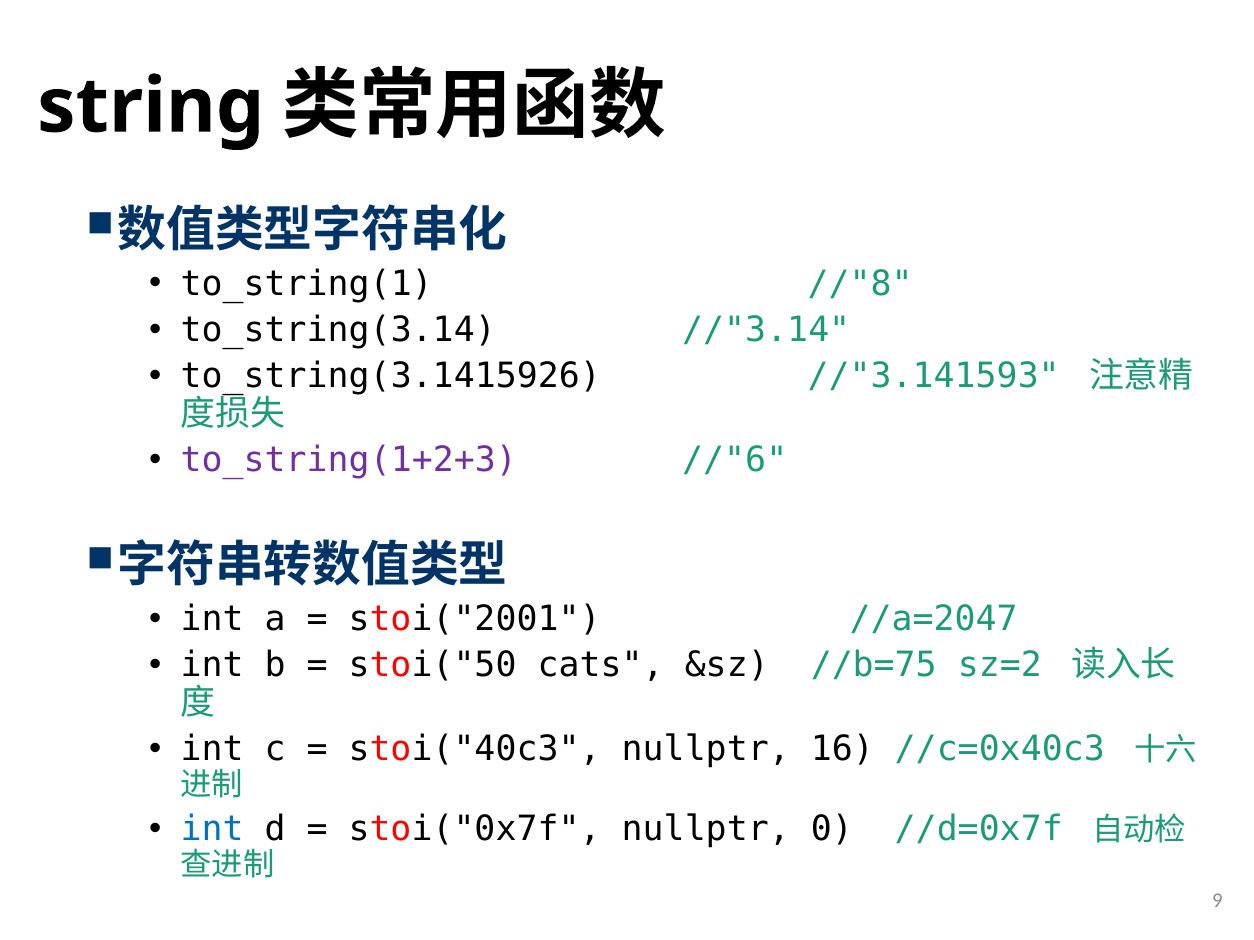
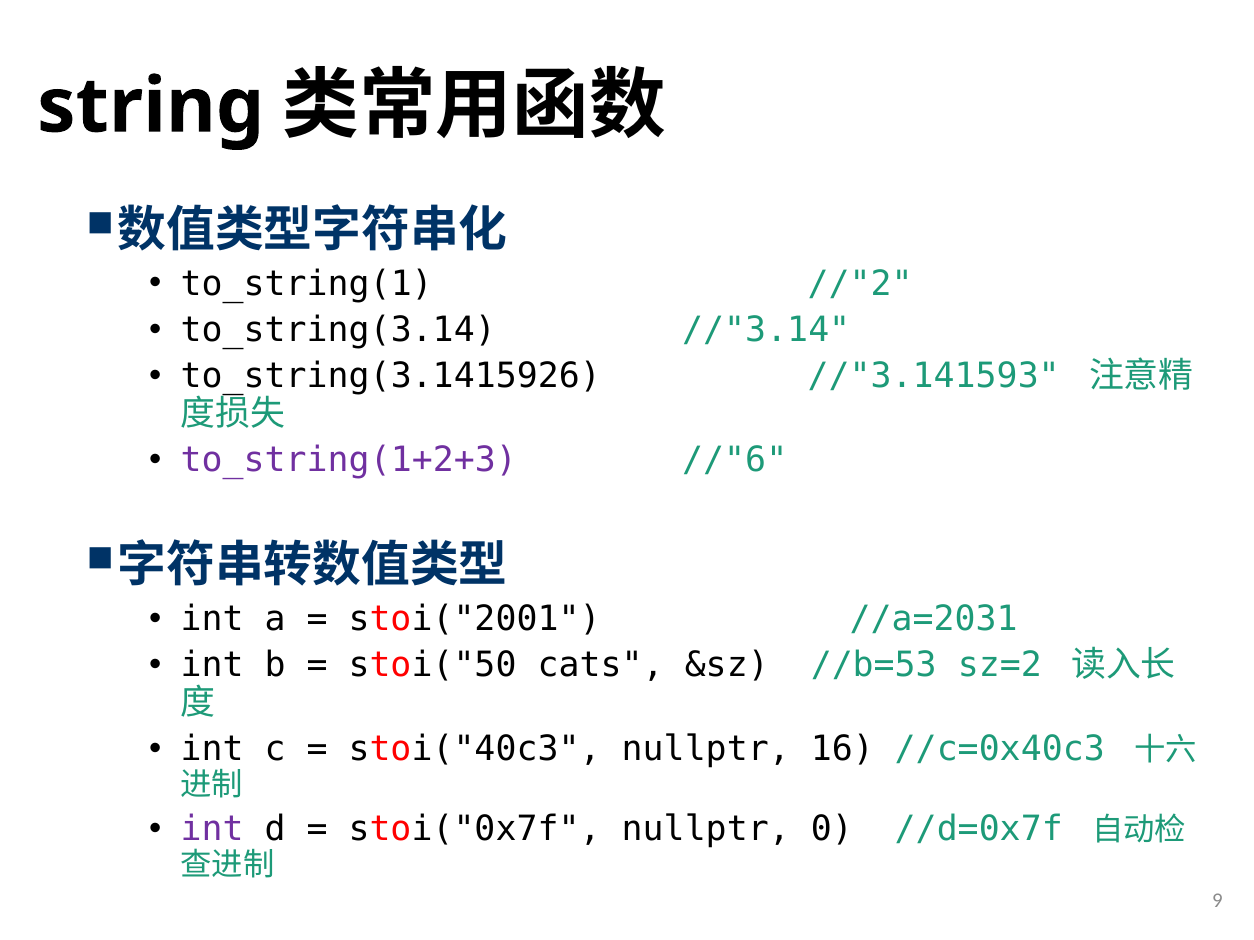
//"8: //"8 -> //"2
//a=2047: //a=2047 -> //a=2031
//b=75: //b=75 -> //b=53
int at (212, 830) colour: blue -> purple
